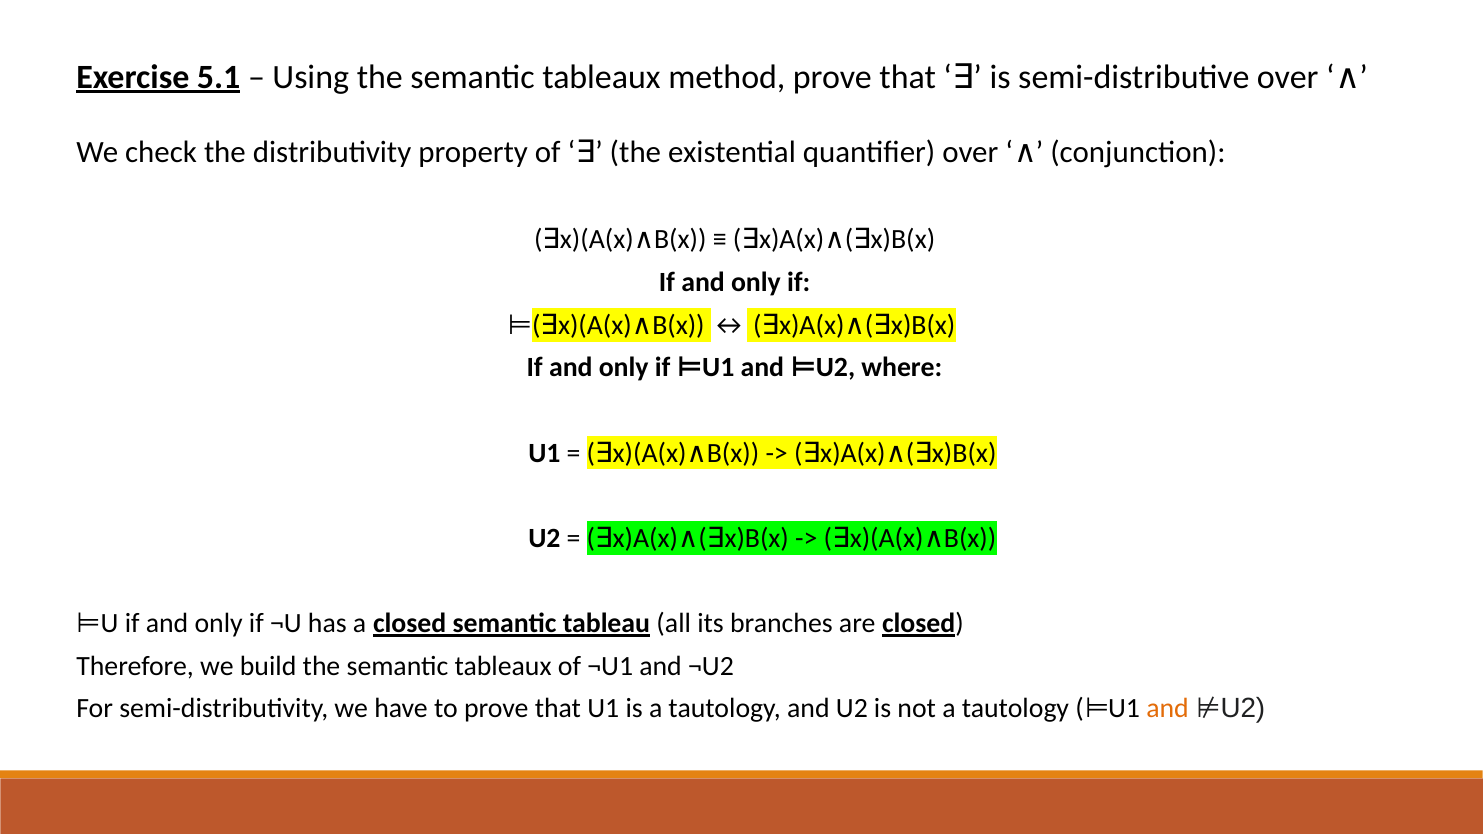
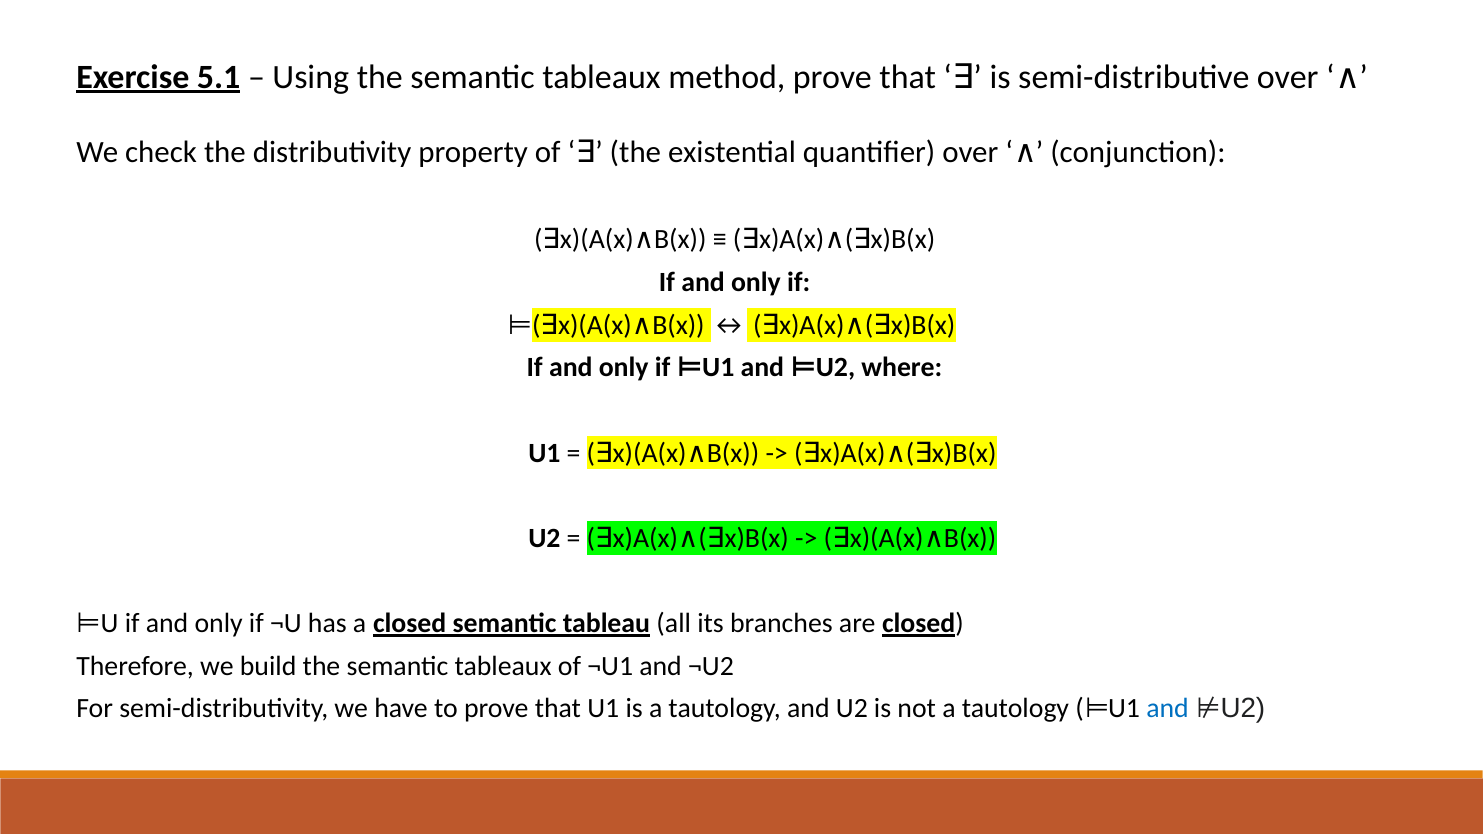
and at (1168, 709) colour: orange -> blue
